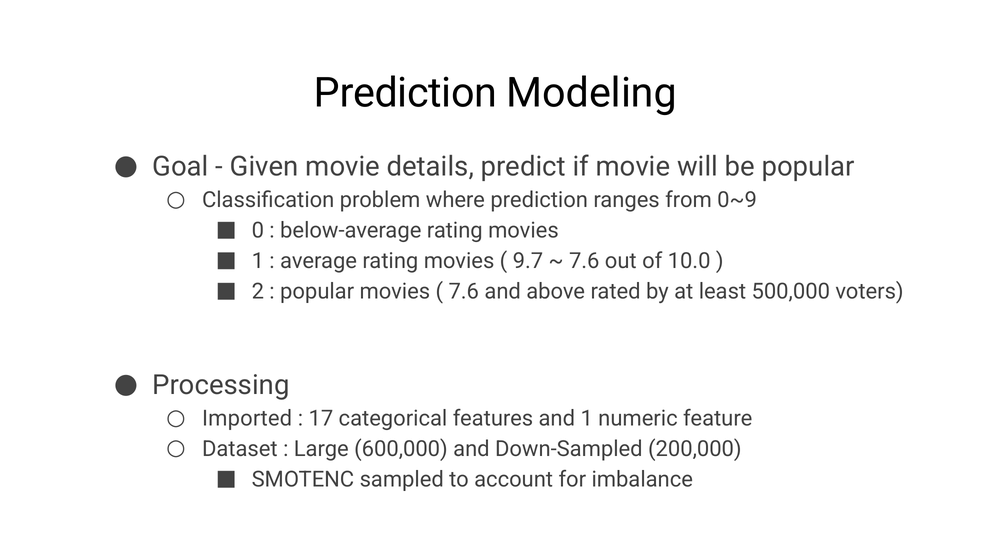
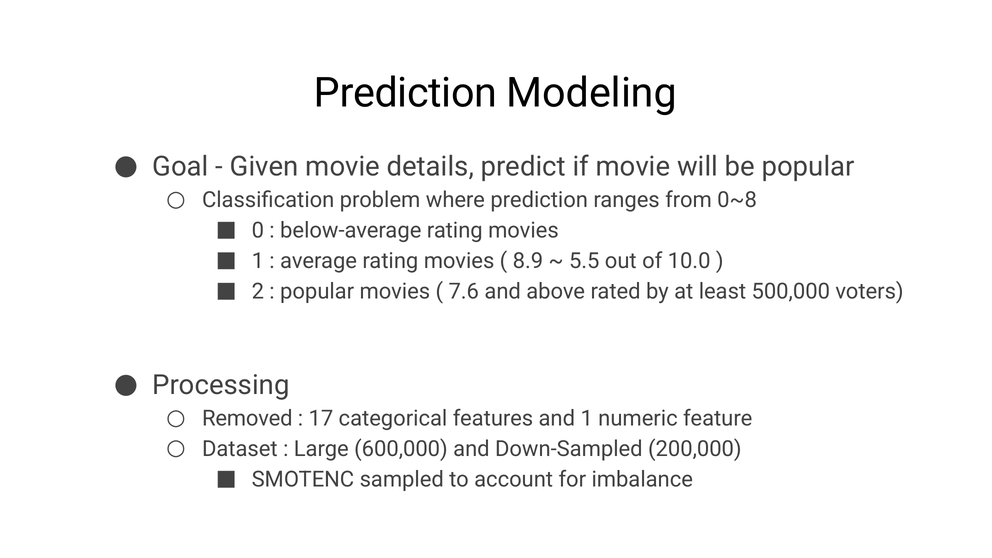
0~9: 0~9 -> 0~8
9.7: 9.7 -> 8.9
7.6 at (584, 261): 7.6 -> 5.5
Imported: Imported -> Removed
